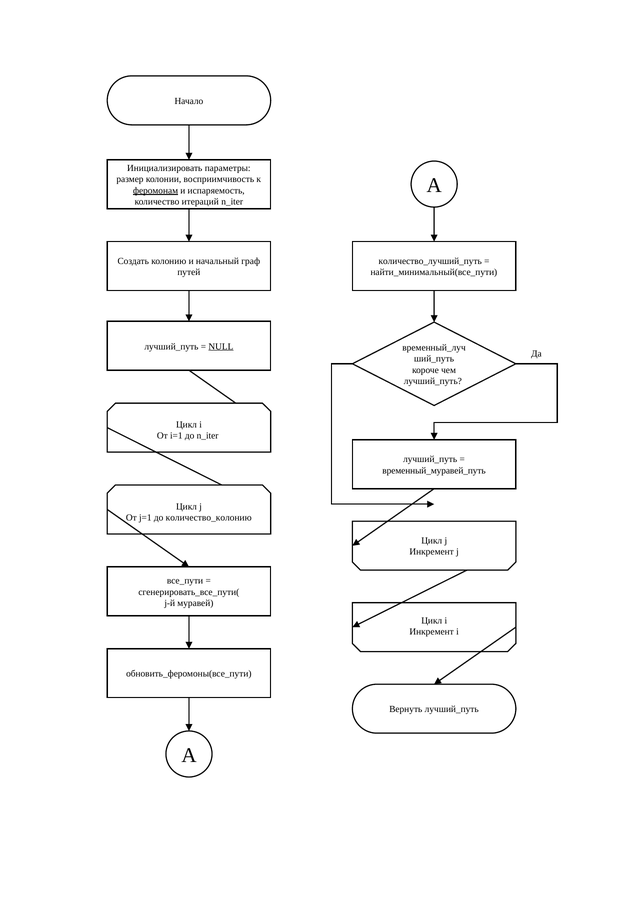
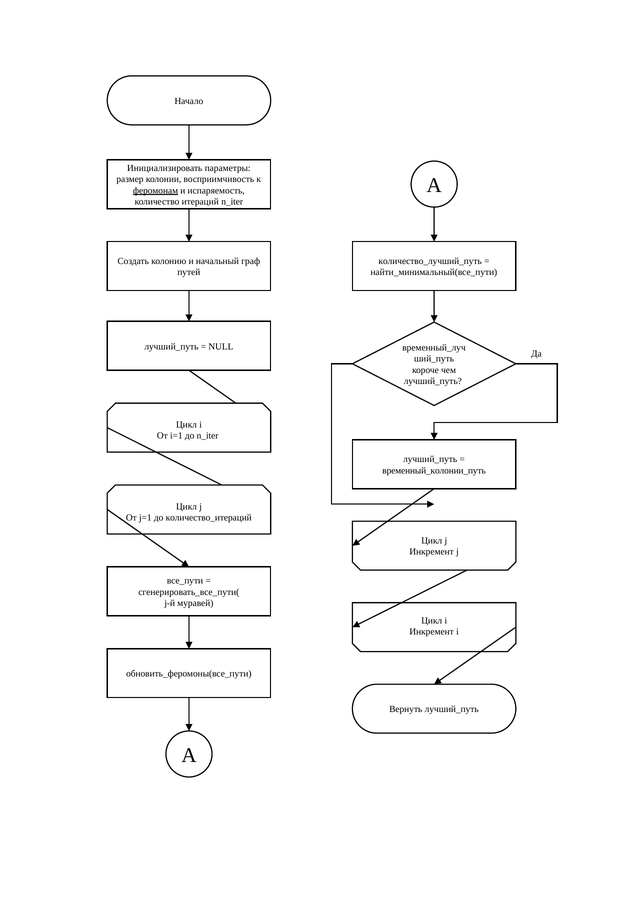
NULL underline: present -> none
временный_муравей_путь: временный_муравей_путь -> временный_колонии_путь
количество_колонию: количество_колонию -> количество_итераций
